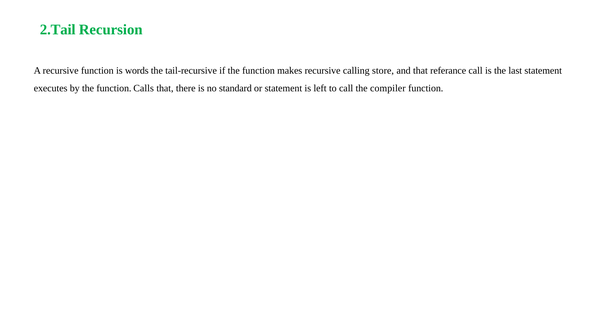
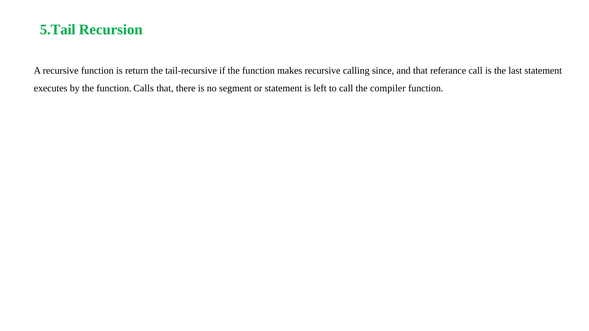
2.Tail: 2.Tail -> 5.Tail
words: words -> return
store: store -> since
standard: standard -> segment
